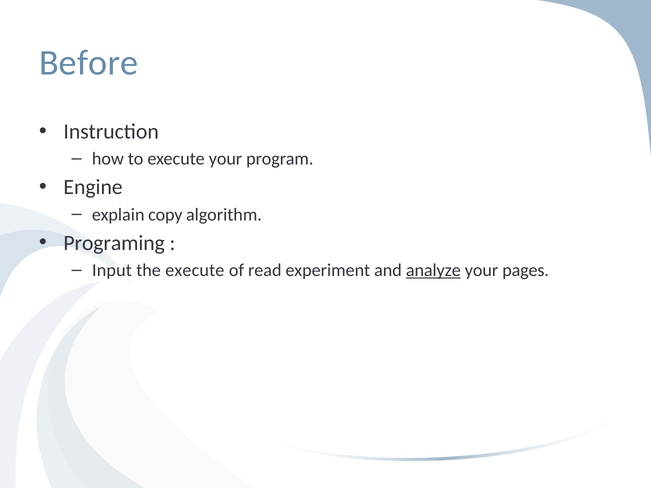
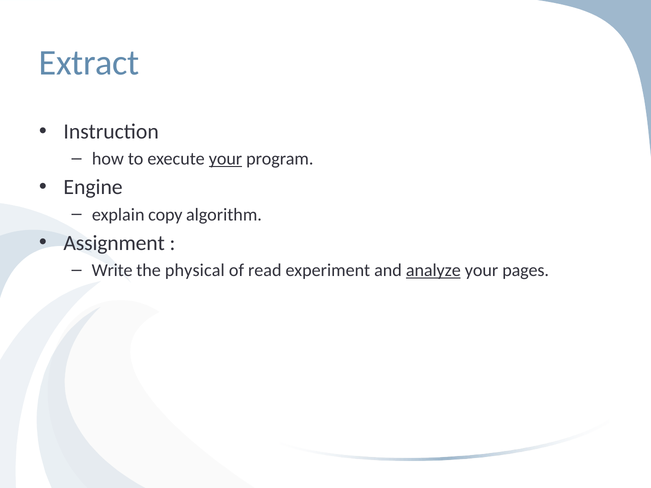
Before: Before -> Extract
your at (225, 159) underline: none -> present
Programing: Programing -> Assignment
Input: Input -> Write
the execute: execute -> physical
